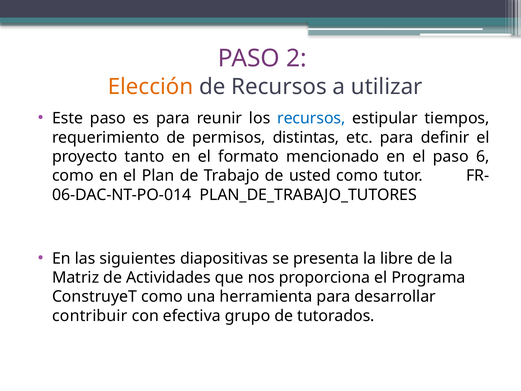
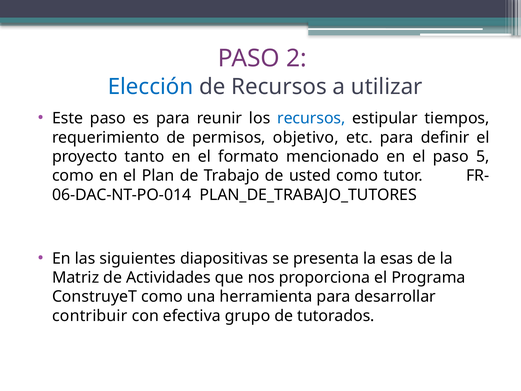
Elección colour: orange -> blue
distintas: distintas -> objetivo
6: 6 -> 5
libre: libre -> esas
